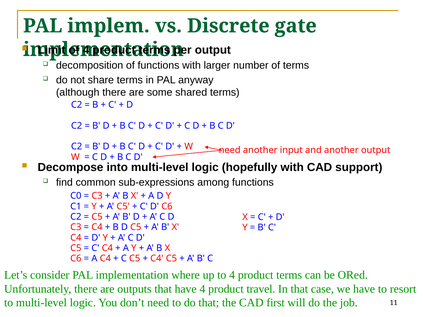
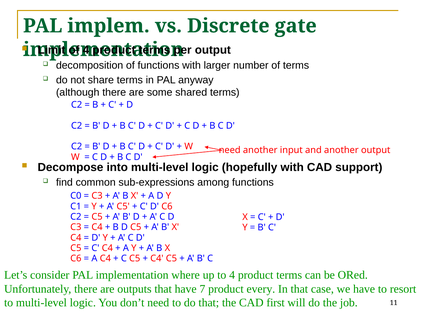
have 4: 4 -> 7
travel: travel -> every
